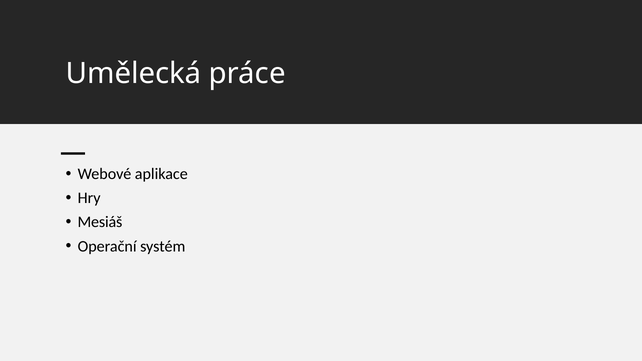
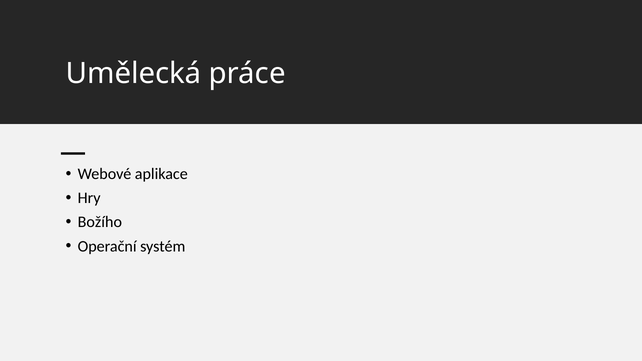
Mesiáš: Mesiáš -> Božího
